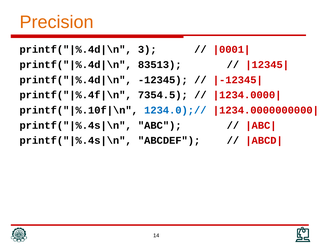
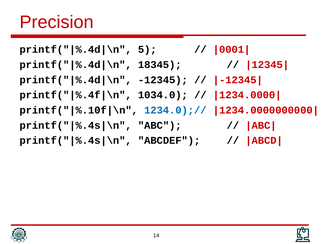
Precision colour: orange -> red
3: 3 -> 5
83513: 83513 -> 18345
7354.5: 7354.5 -> 1034.0
